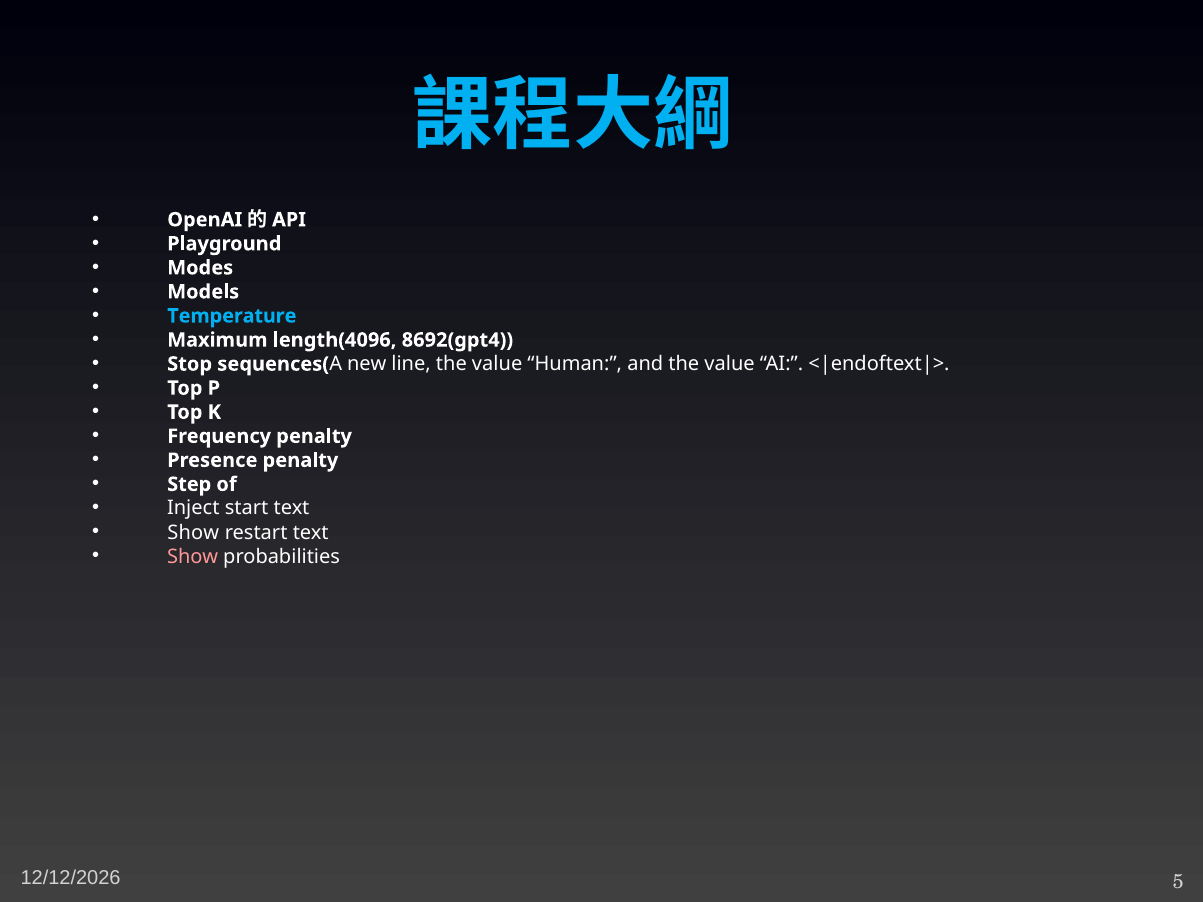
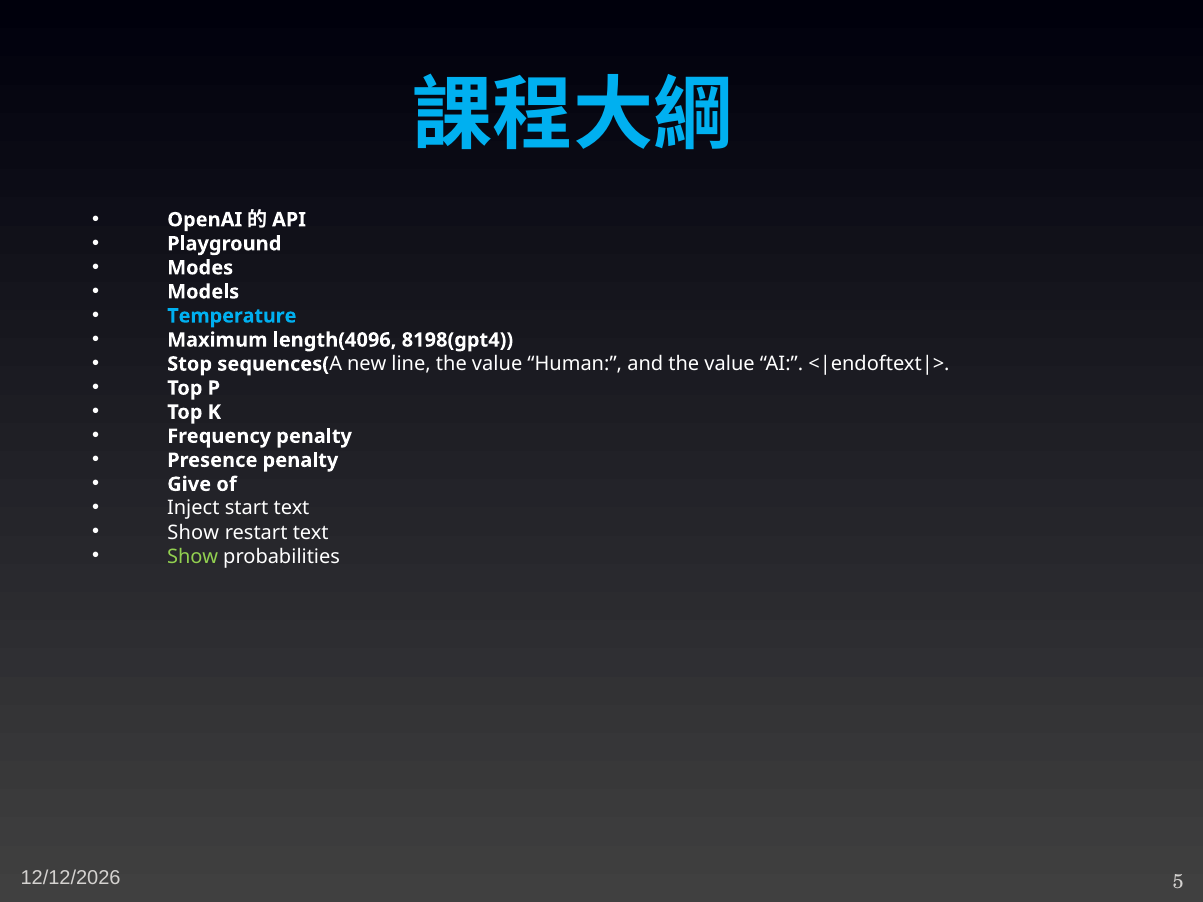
8692(gpt4: 8692(gpt4 -> 8198(gpt4
Step: Step -> Give
Show at (193, 557) colour: pink -> light green
